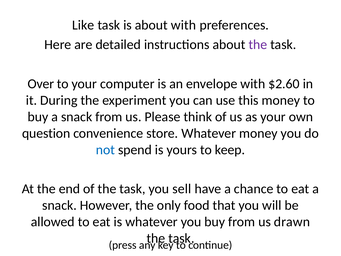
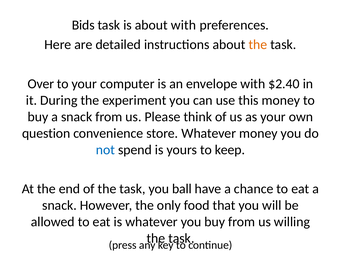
Like: Like -> Bids
the at (258, 45) colour: purple -> orange
$2.60: $2.60 -> $2.40
sell: sell -> ball
drawn: drawn -> willing
